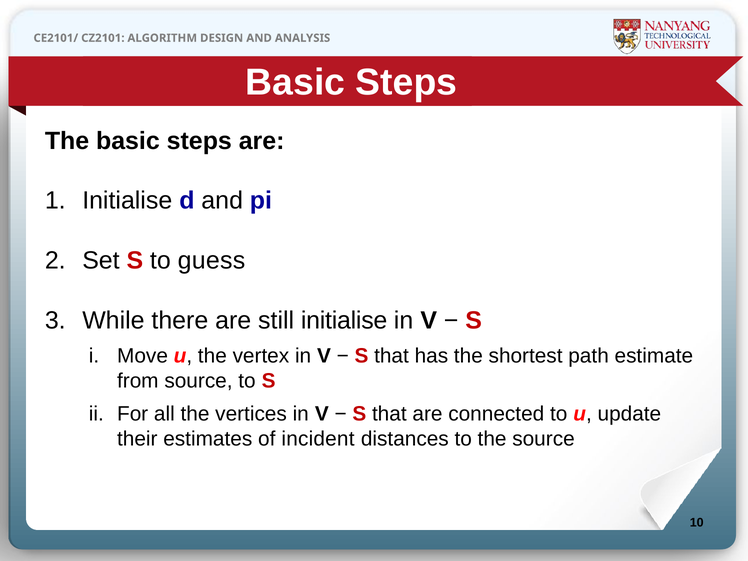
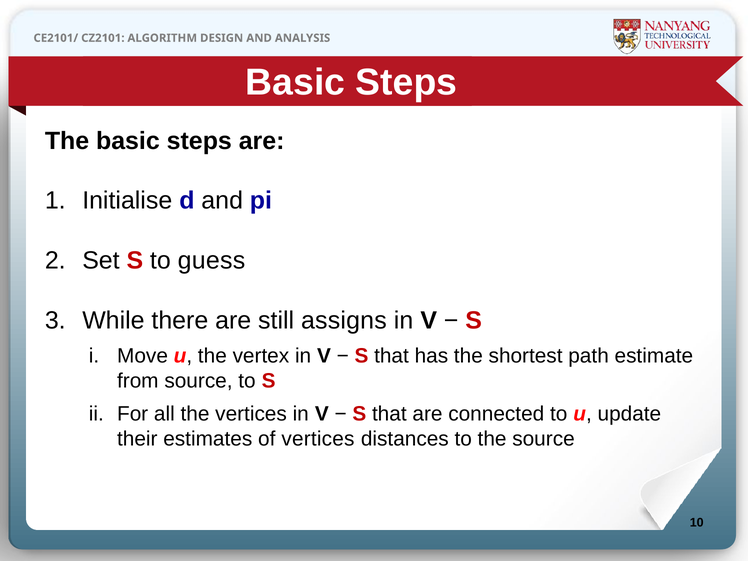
still initialise: initialise -> assigns
of incident: incident -> vertices
